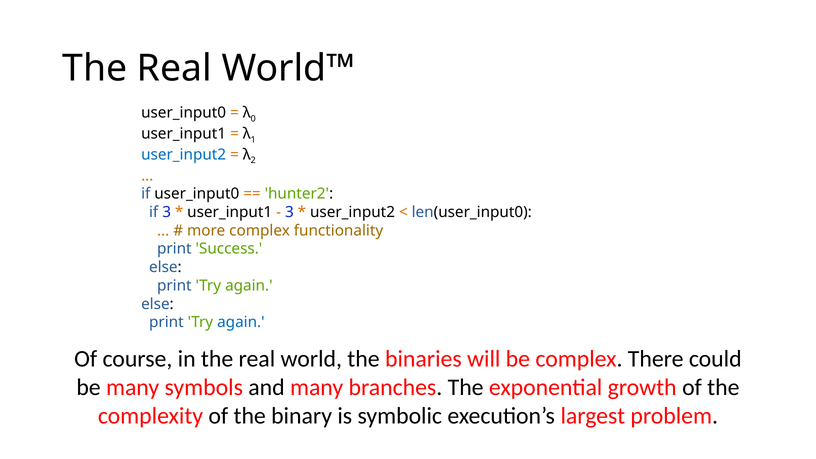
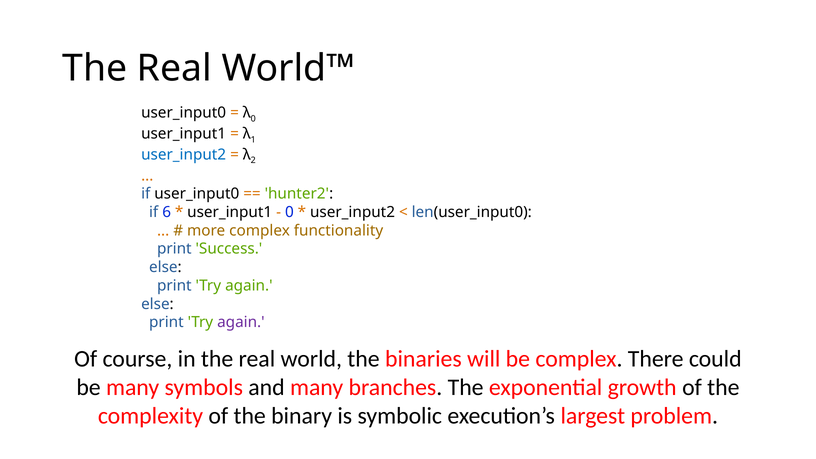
if 3: 3 -> 6
3 at (289, 212): 3 -> 0
again at (241, 322) colour: blue -> purple
